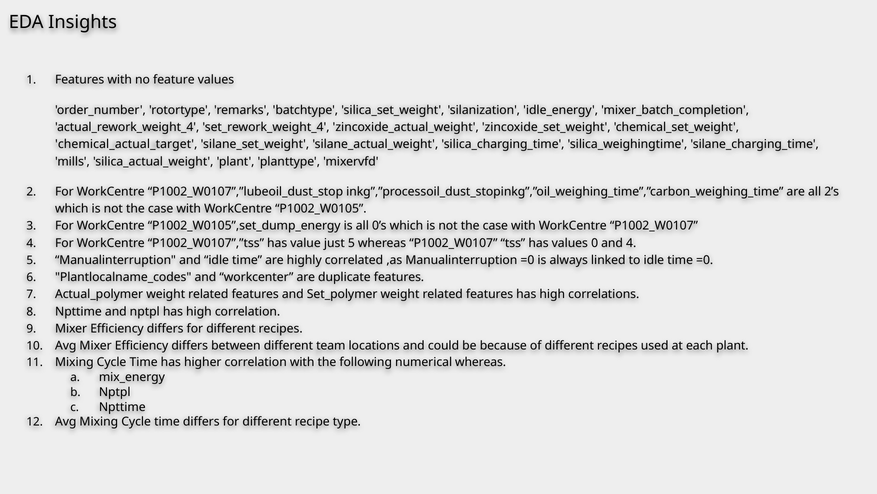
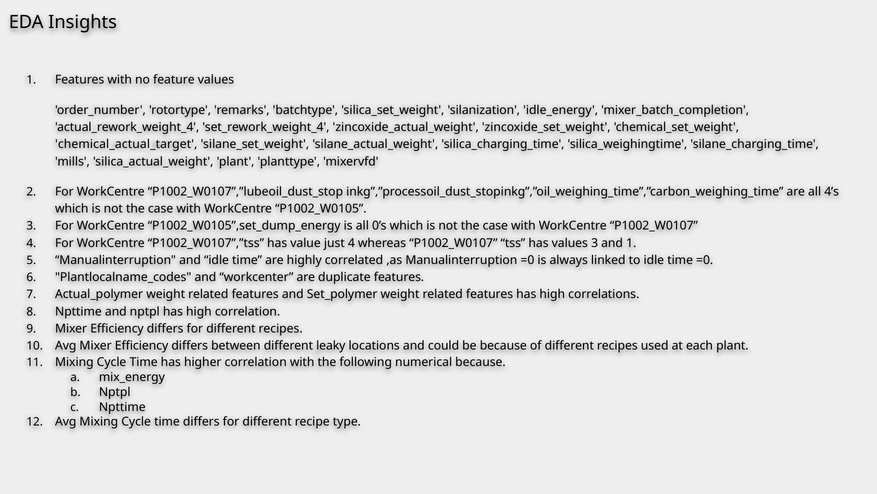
2’s: 2’s -> 4’s
just 5: 5 -> 4
values 0: 0 -> 3
and 4: 4 -> 1
team: team -> leaky
numerical whereas: whereas -> because
